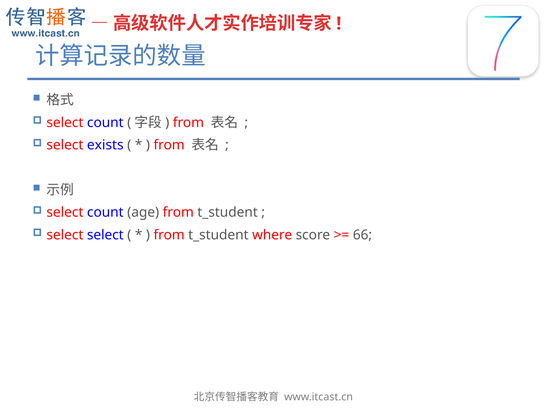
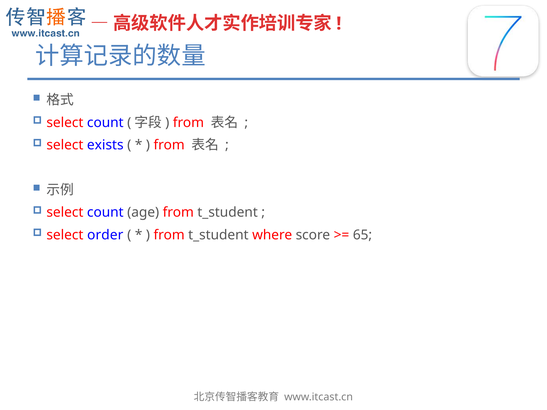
select select: select -> order
66: 66 -> 65
